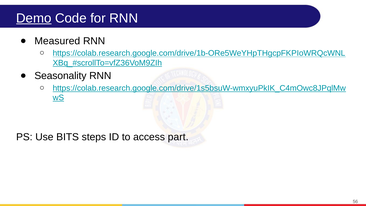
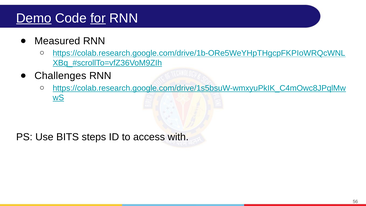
for underline: none -> present
Seasonality: Seasonality -> Challenges
part: part -> with
